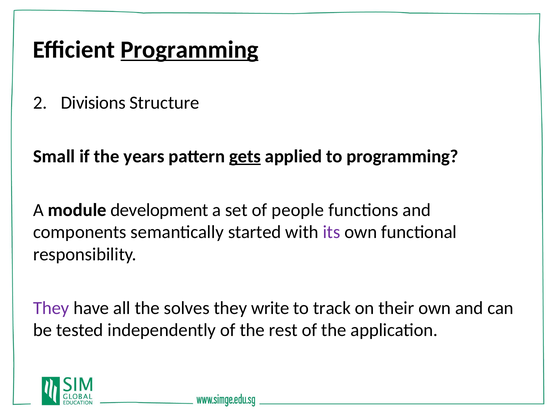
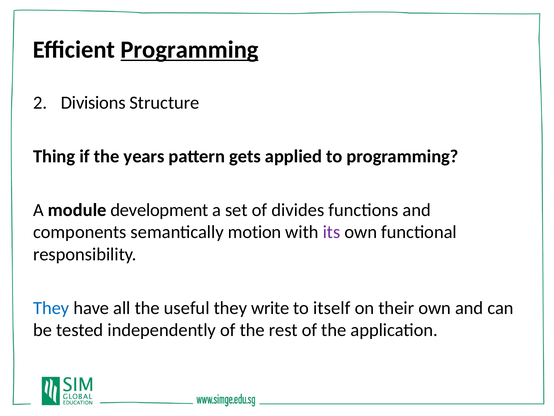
Small: Small -> Thing
gets underline: present -> none
people: people -> divides
started: started -> motion
They at (51, 308) colour: purple -> blue
solves: solves -> useful
track: track -> itself
